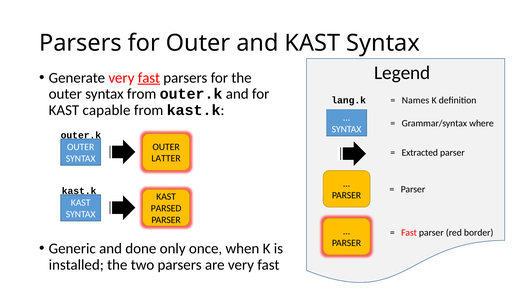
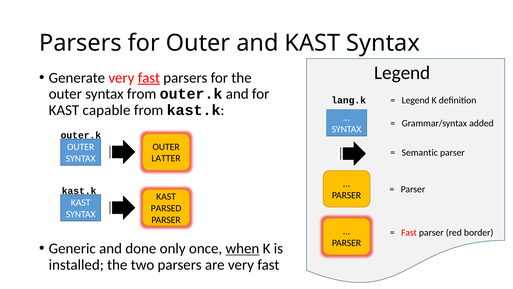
Names at (416, 100): Names -> Legend
where: where -> added
Extracted: Extracted -> Semantic
when underline: none -> present
